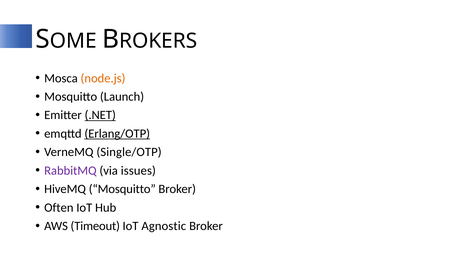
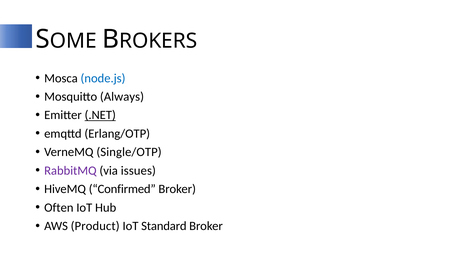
node.js colour: orange -> blue
Launch: Launch -> Always
Erlang/OTP underline: present -> none
HiveMQ Mosquitto: Mosquitto -> Confirmed
Timeout: Timeout -> Product
Agnostic: Agnostic -> Standard
